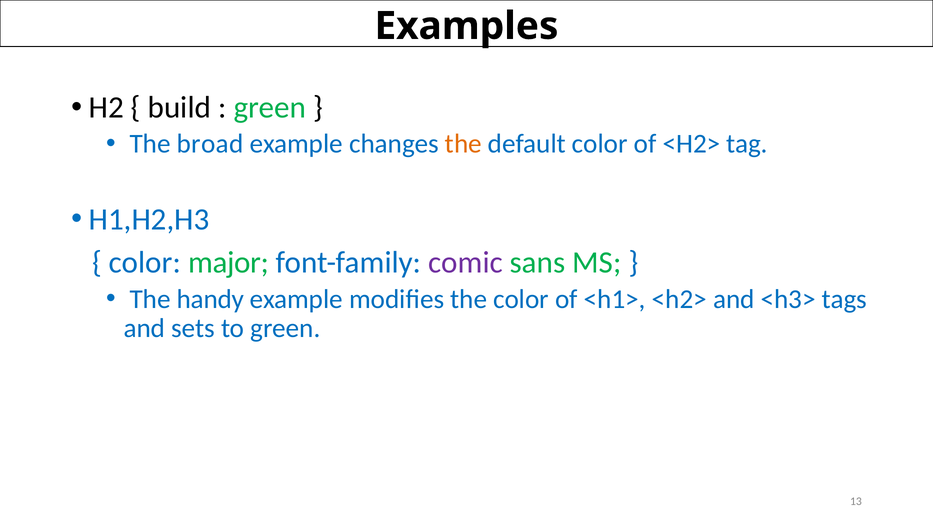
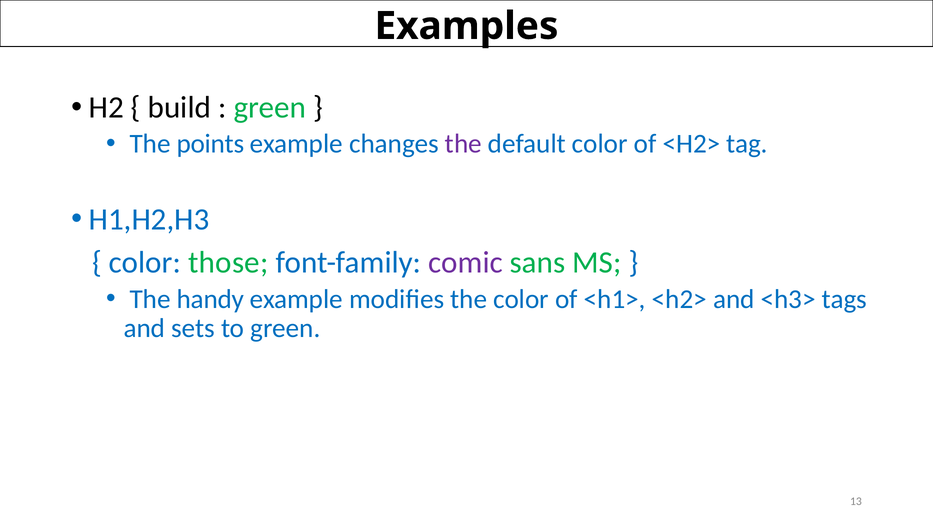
broad: broad -> points
the at (463, 144) colour: orange -> purple
major: major -> those
